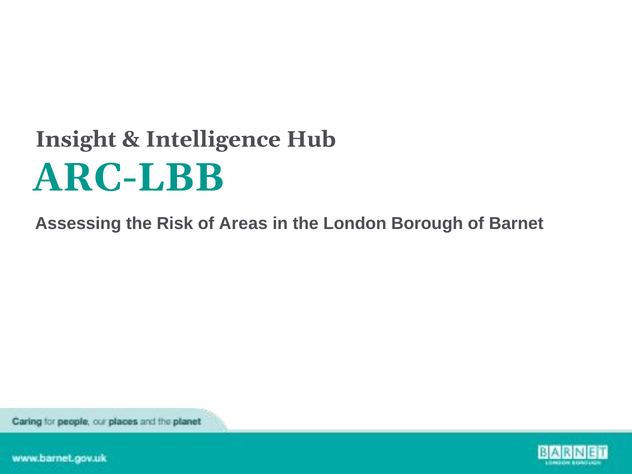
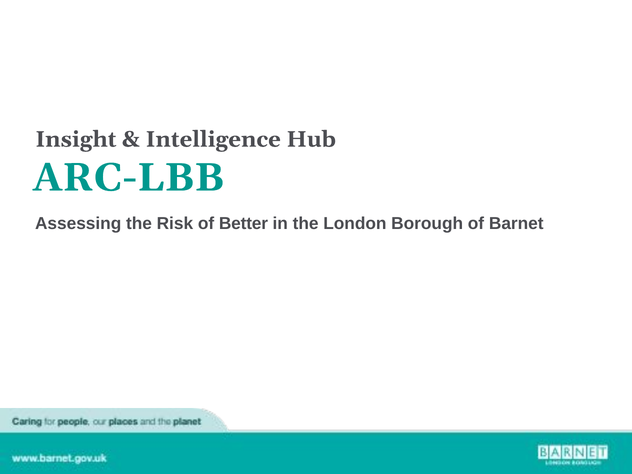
Areas: Areas -> Better
